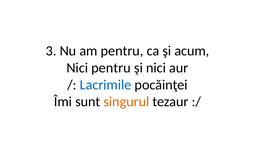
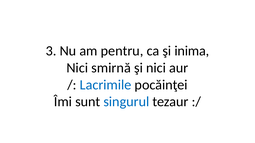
acum: acum -> inima
Nici pentru: pentru -> smirnă
singurul colour: orange -> blue
